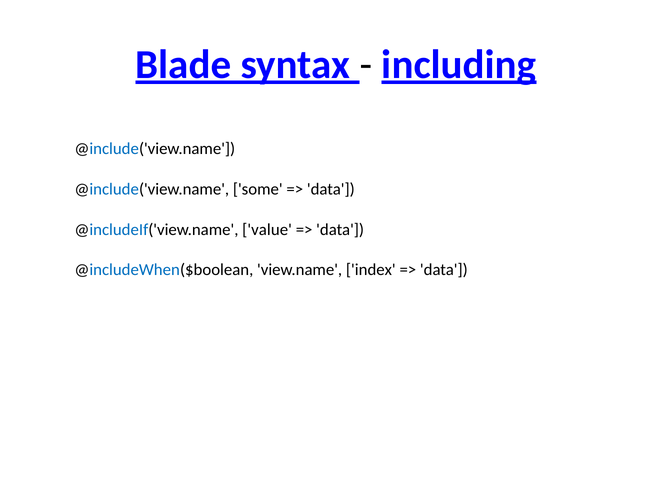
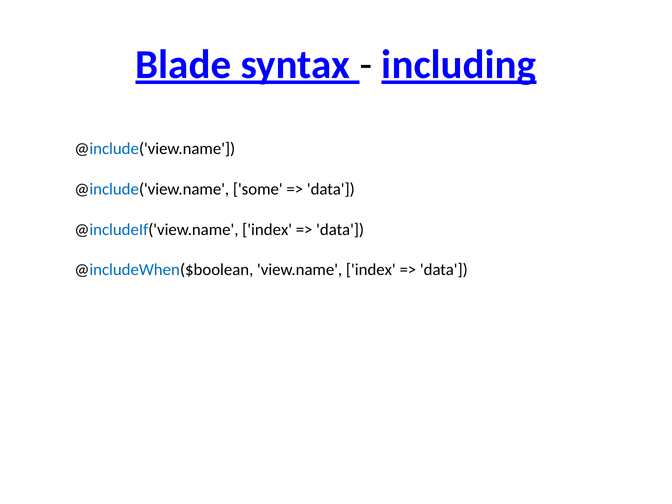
@includeIf('view.name value: value -> index
